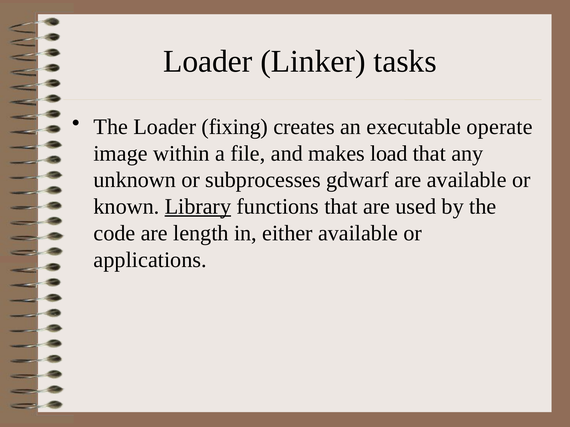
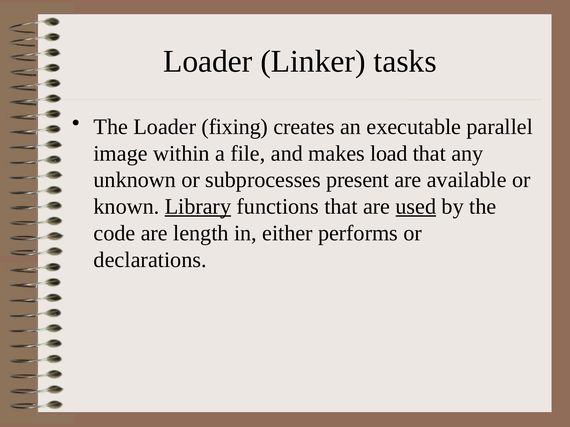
operate: operate -> parallel
gdwarf: gdwarf -> present
used underline: none -> present
either available: available -> performs
applications: applications -> declarations
